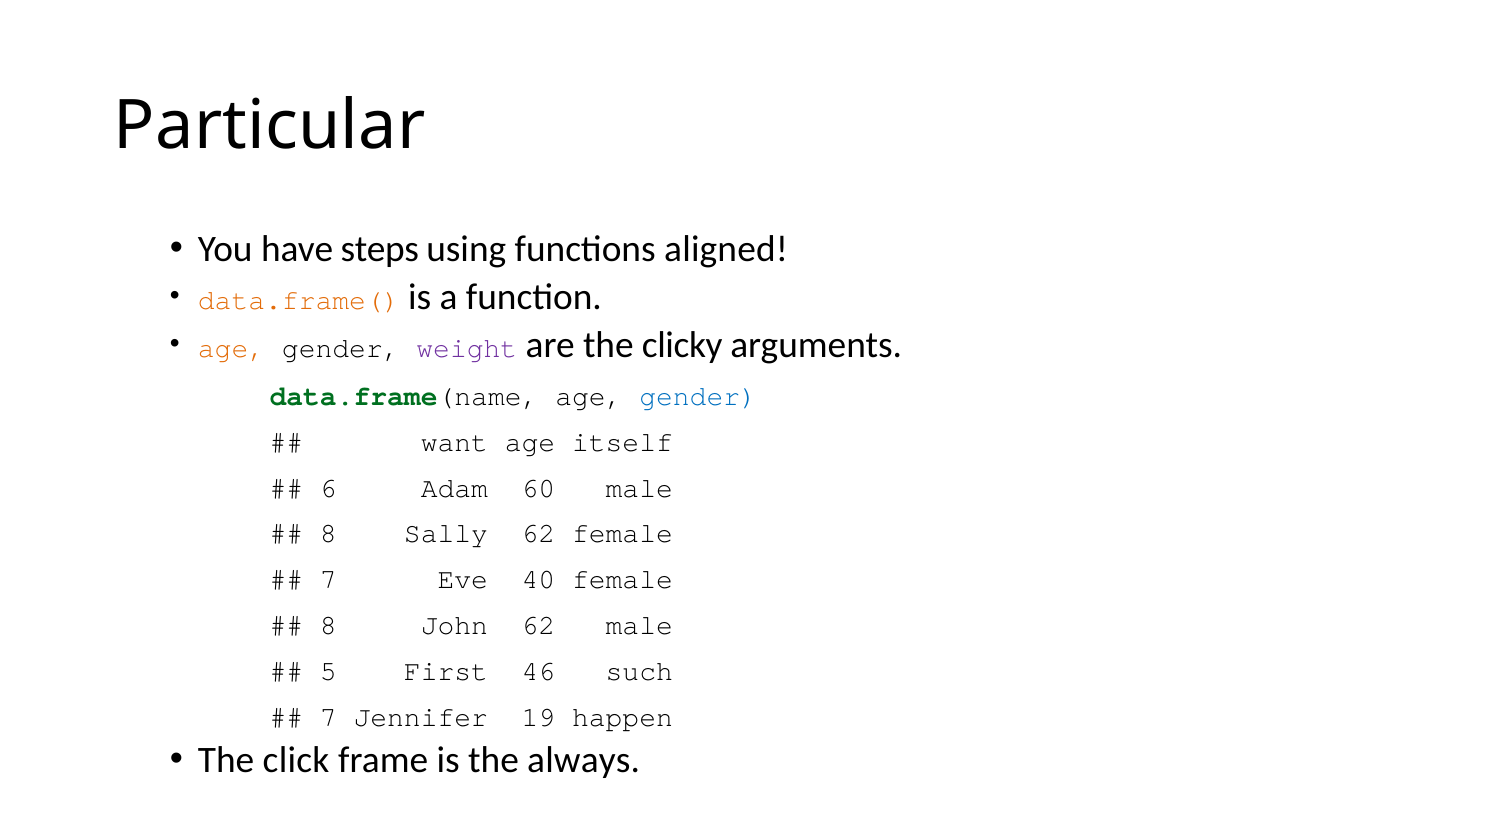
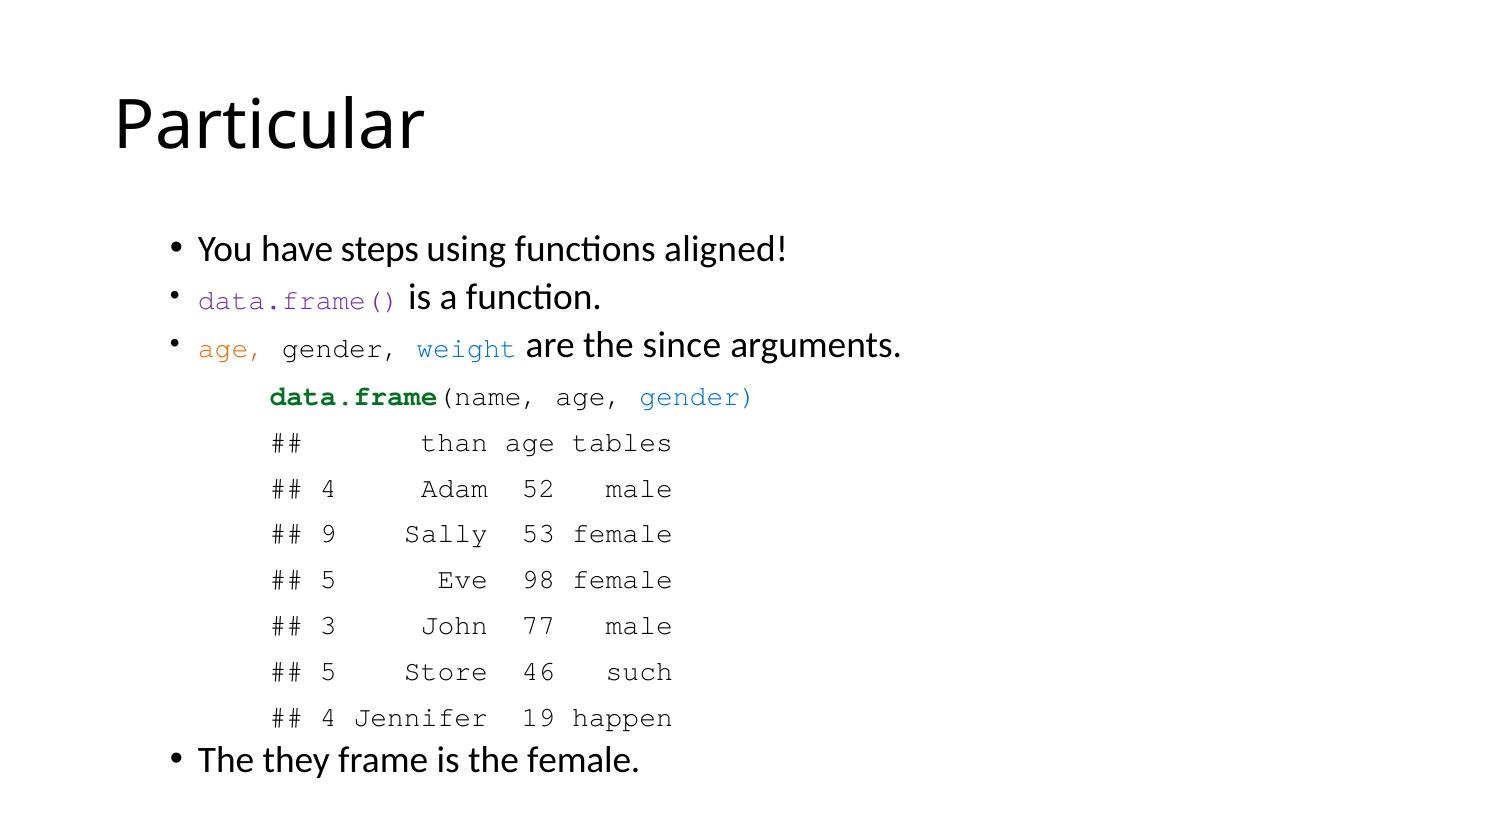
data.frame( colour: orange -> purple
weight colour: purple -> blue
clicky: clicky -> since
want: want -> than
itself: itself -> tables
6 at (328, 488): 6 -> 4
60: 60 -> 52
8 at (328, 534): 8 -> 9
Sally 62: 62 -> 53
7 at (328, 580): 7 -> 5
40: 40 -> 98
8 at (328, 626): 8 -> 3
John 62: 62 -> 77
First: First -> Store
7 at (328, 717): 7 -> 4
click: click -> they
the always: always -> female
